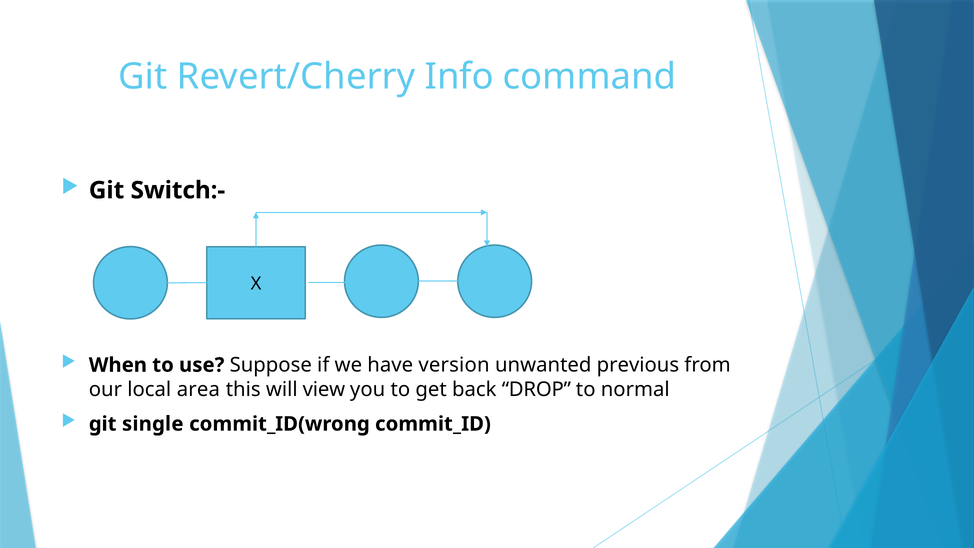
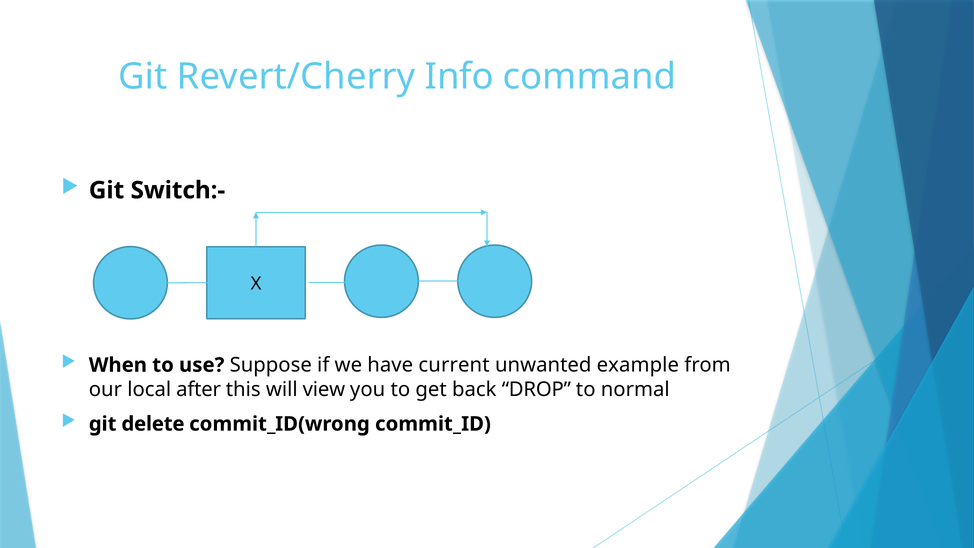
version: version -> current
previous: previous -> example
area: area -> after
single: single -> delete
